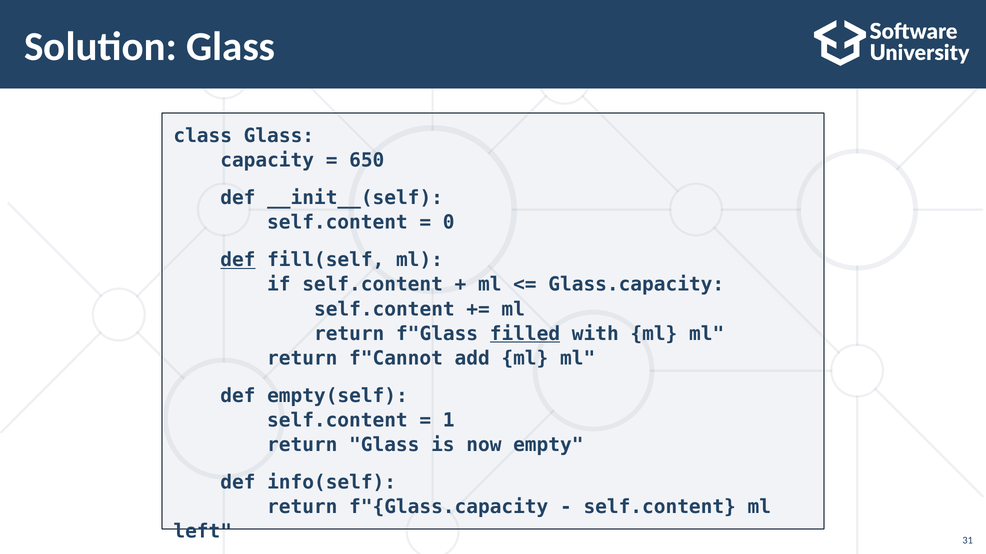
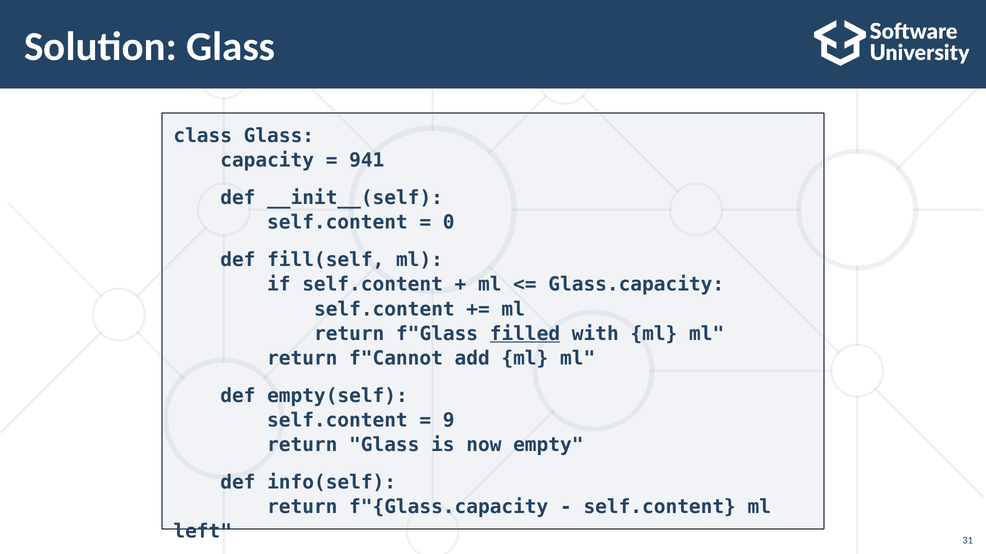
650: 650 -> 941
def at (238, 260) underline: present -> none
1: 1 -> 9
